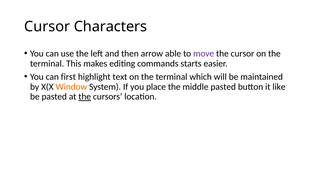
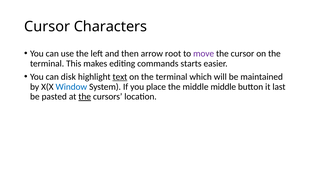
able: able -> root
first: first -> disk
text underline: none -> present
Window colour: orange -> blue
middle pasted: pasted -> middle
like: like -> last
